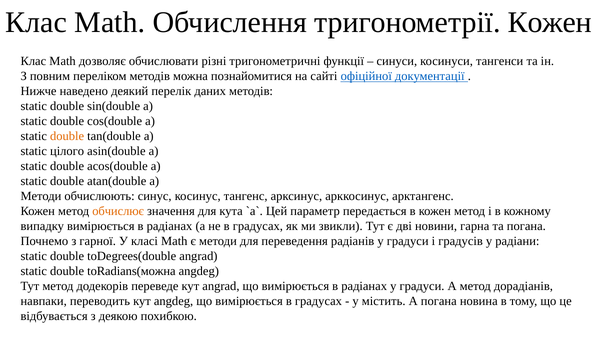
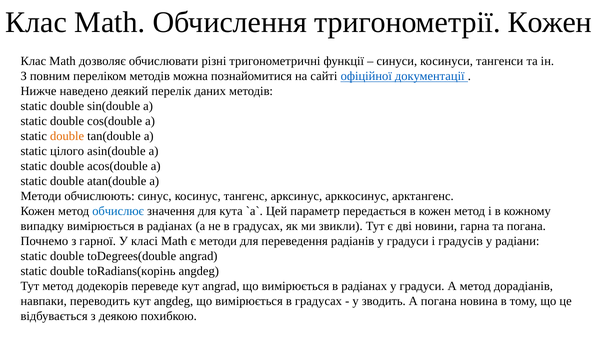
обчислює colour: orange -> blue
toRadians(можна: toRadians(можна -> toRadians(корінь
містить: містить -> зводить
